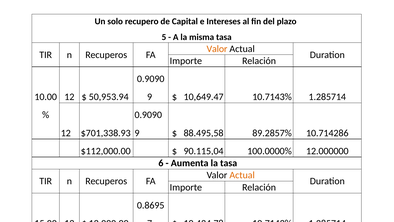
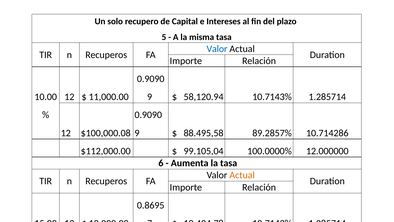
Valor at (217, 49) colour: orange -> blue
50,953.94: 50,953.94 -> 11,000.00
10,649.47: 10,649.47 -> 58,120.94
$701,338.93: $701,338.93 -> $100,000.08
90.115,04: 90.115,04 -> 99.105,04
